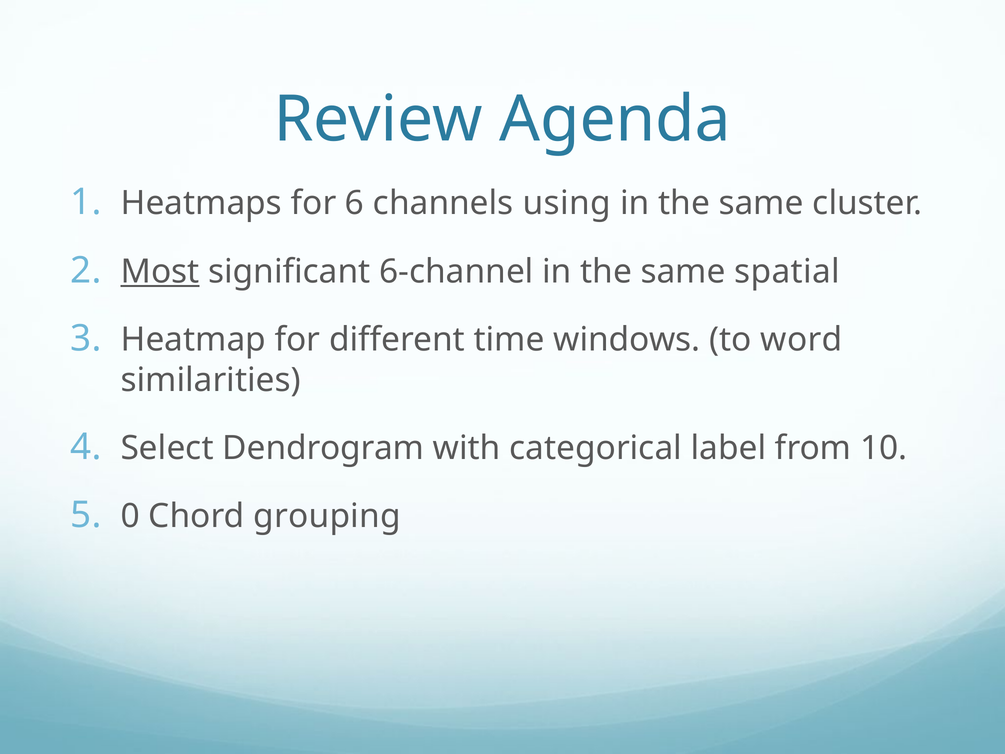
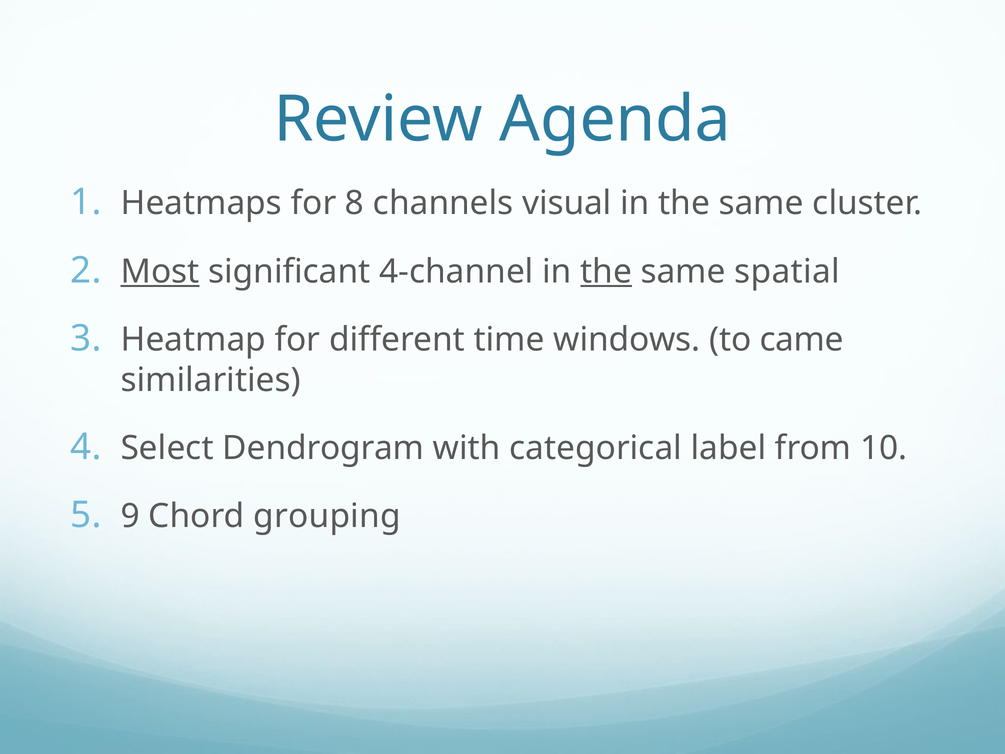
6: 6 -> 8
using: using -> visual
6-channel: 6-channel -> 4-channel
the at (606, 271) underline: none -> present
word: word -> came
0: 0 -> 9
